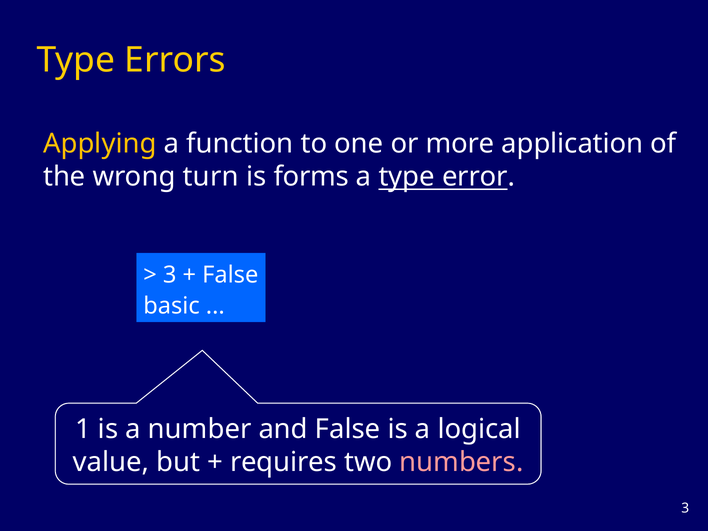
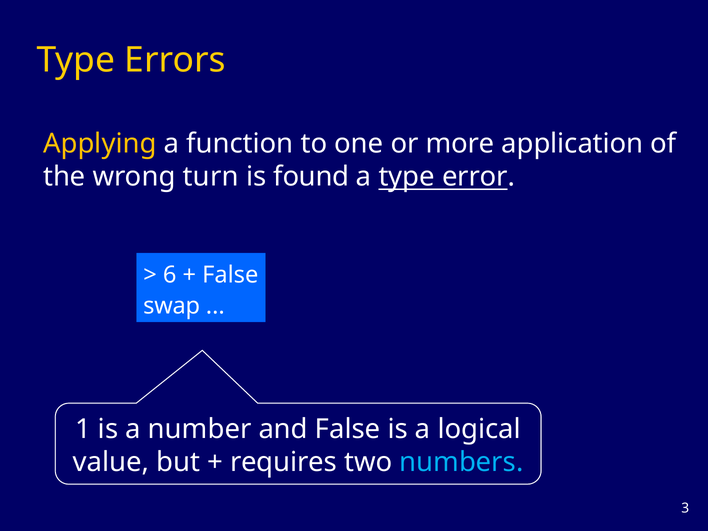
forms: forms -> found
3 at (170, 275): 3 -> 6
basic: basic -> swap
numbers colour: pink -> light blue
